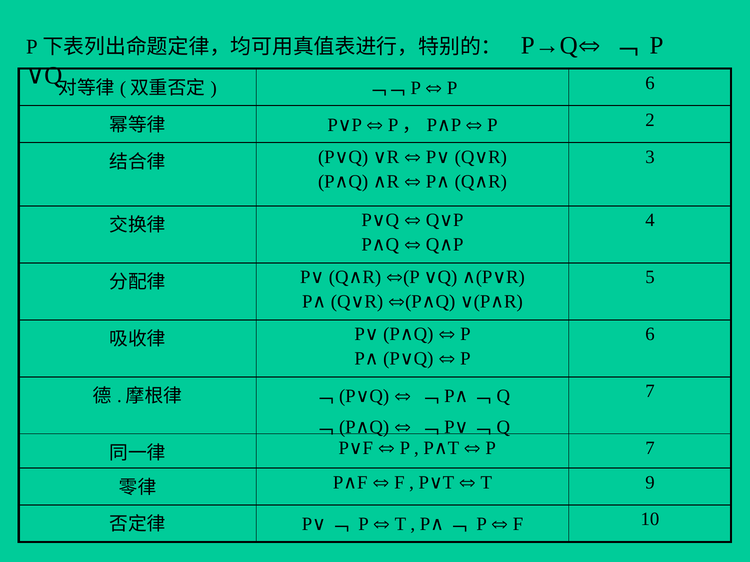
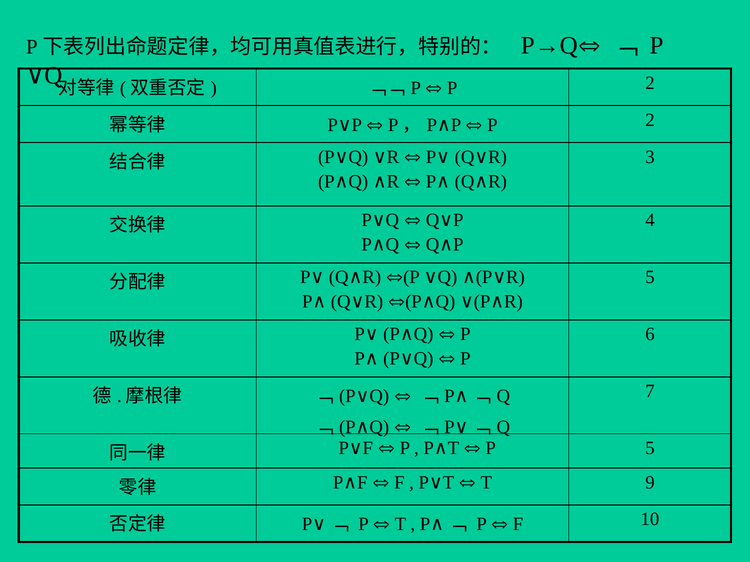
6 at (650, 83): 6 -> 2
P 7: 7 -> 5
